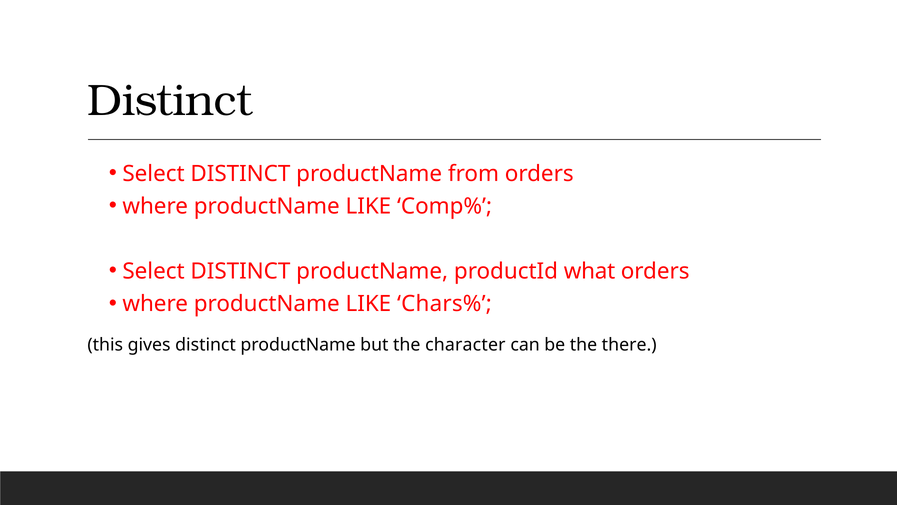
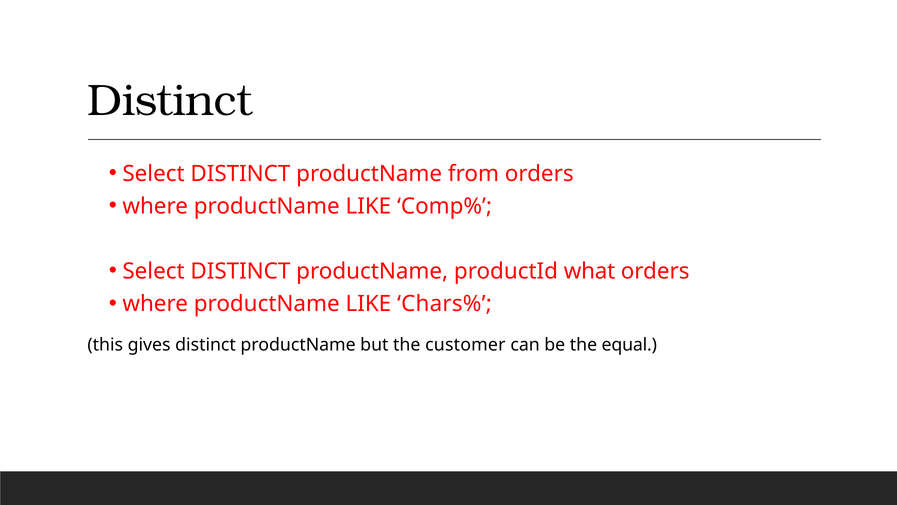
character: character -> customer
there: there -> equal
